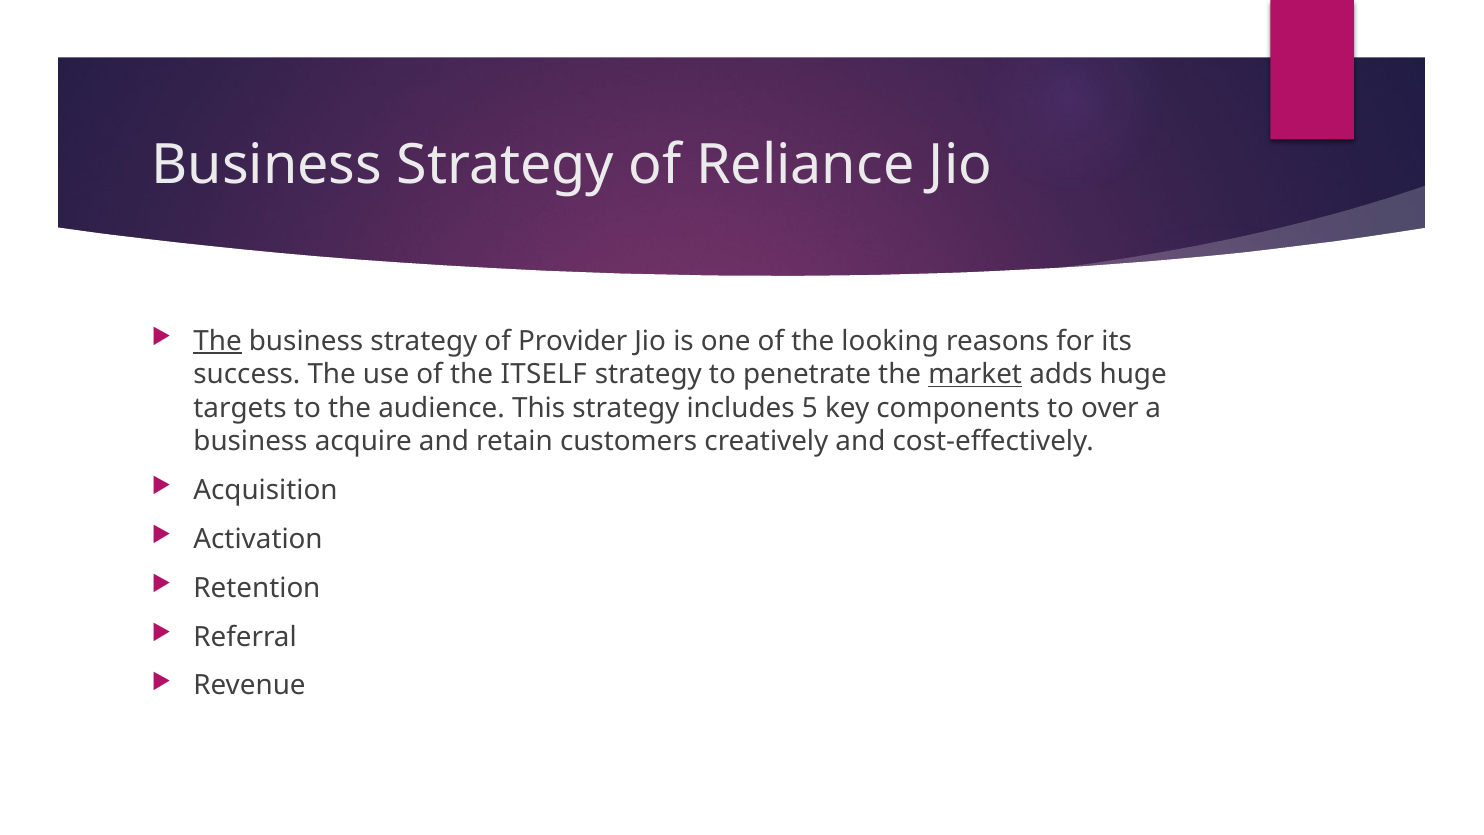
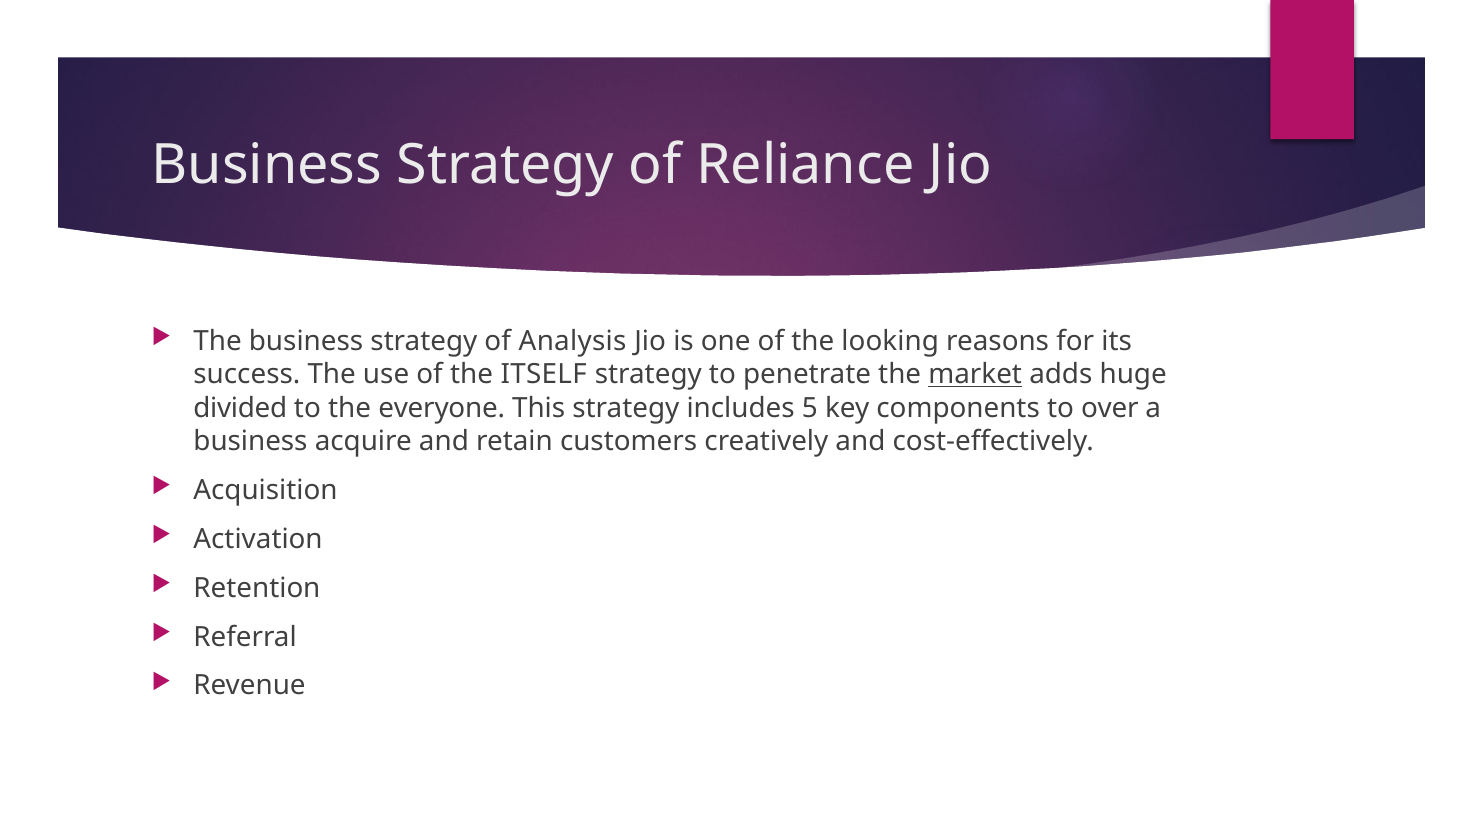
The at (218, 341) underline: present -> none
Provider: Provider -> Analysis
targets: targets -> divided
audience: audience -> everyone
